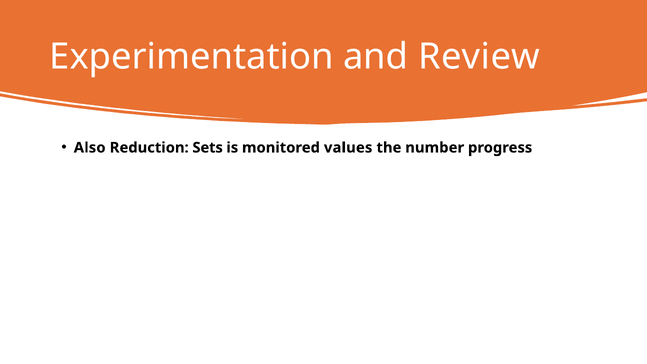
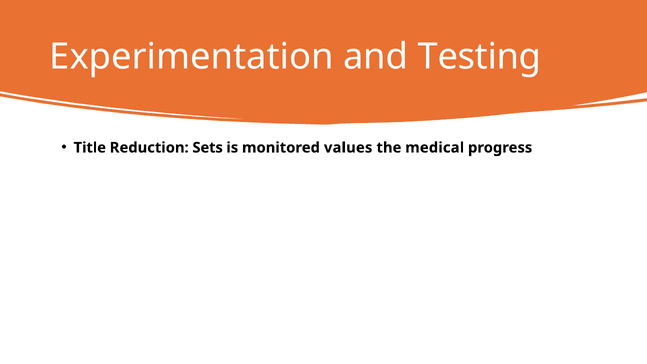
Review: Review -> Testing
Also: Also -> Title
number: number -> medical
